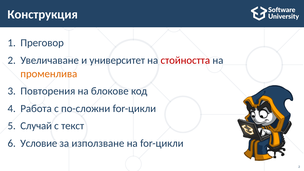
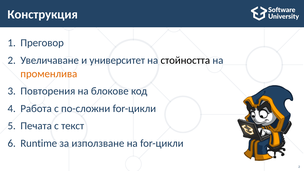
стойността colour: red -> black
Случай: Случай -> Печата
Условие: Условие -> Runtime
